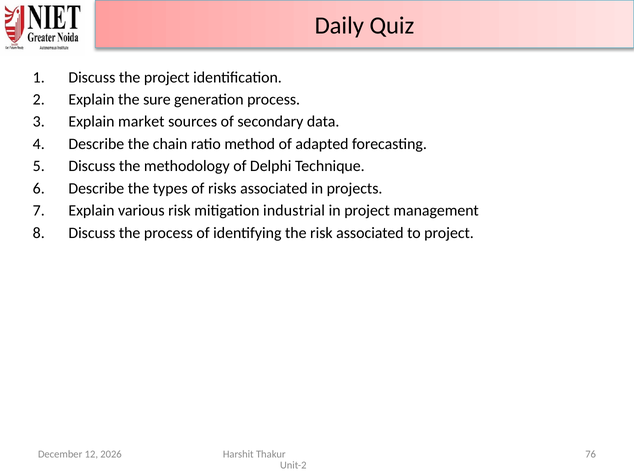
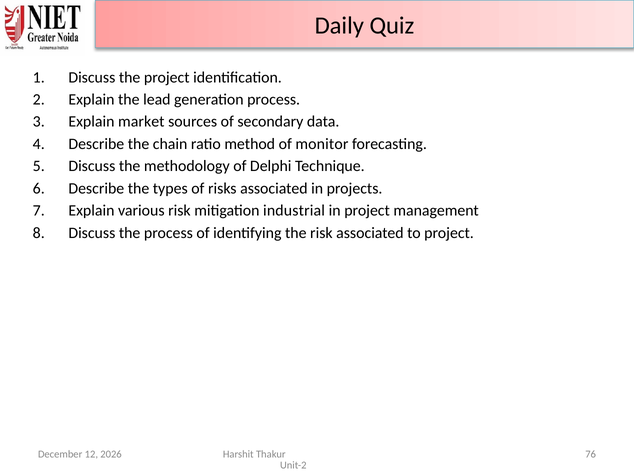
sure: sure -> lead
adapted: adapted -> monitor
